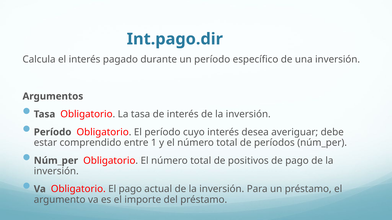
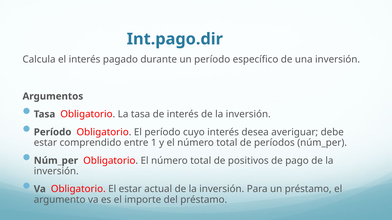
El pago: pago -> estar
